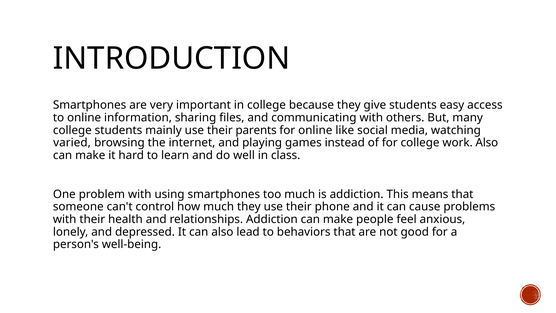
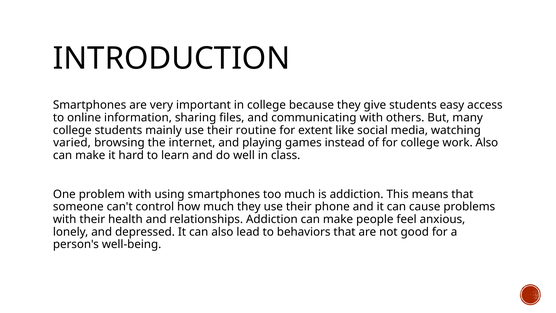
parents: parents -> routine
for online: online -> extent
